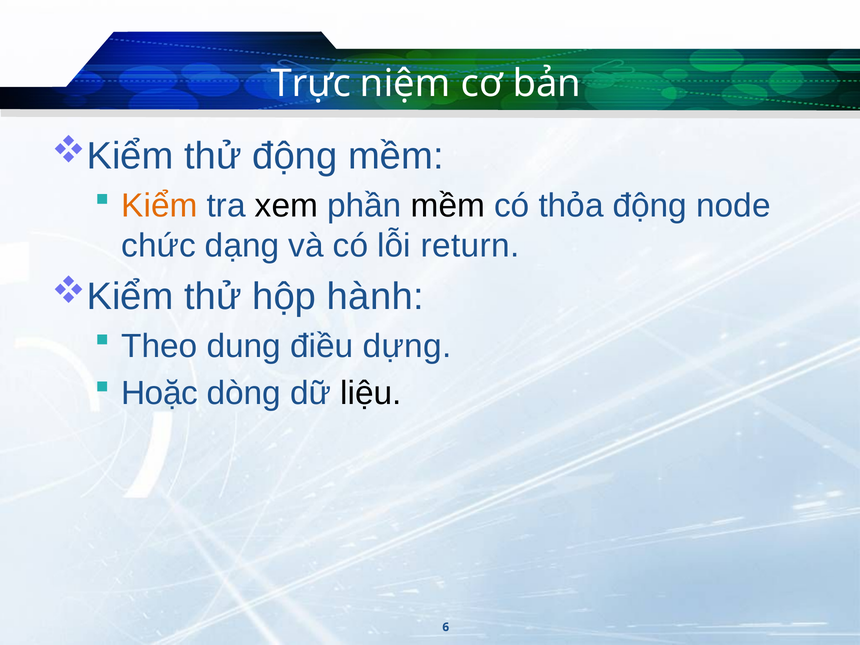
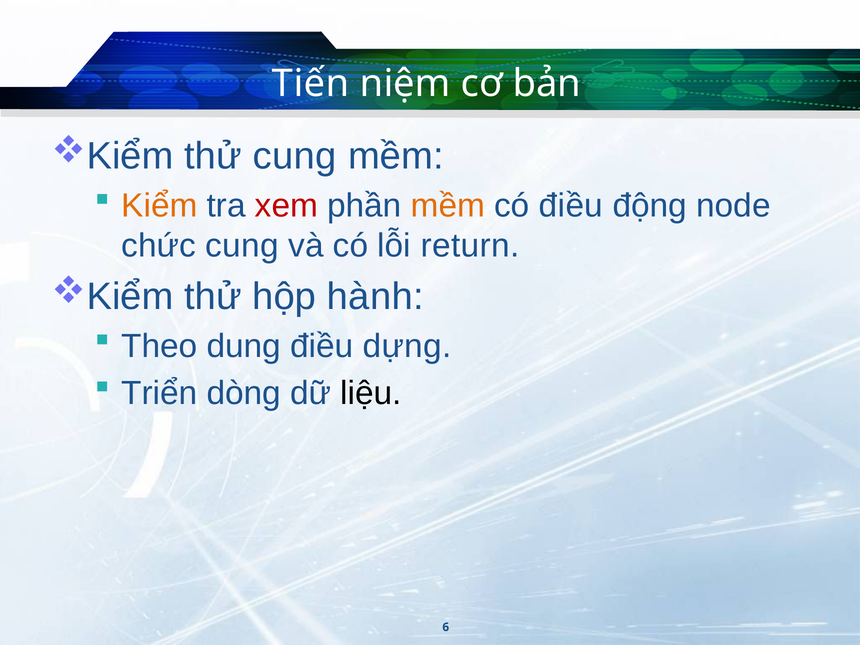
Trực: Trực -> Tiến
thử động: động -> cung
xem colour: black -> red
mềm at (448, 206) colour: black -> orange
có thỏa: thỏa -> điều
chức dạng: dạng -> cung
Hoặc: Hoặc -> Triển
